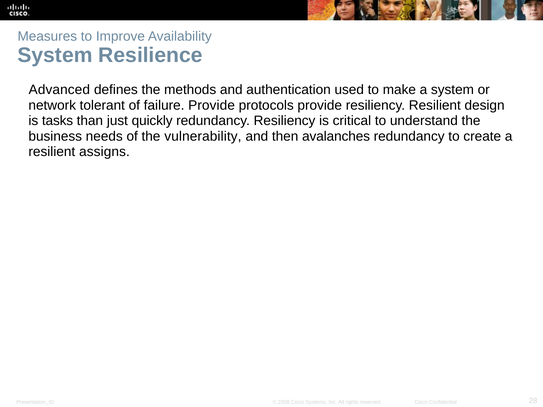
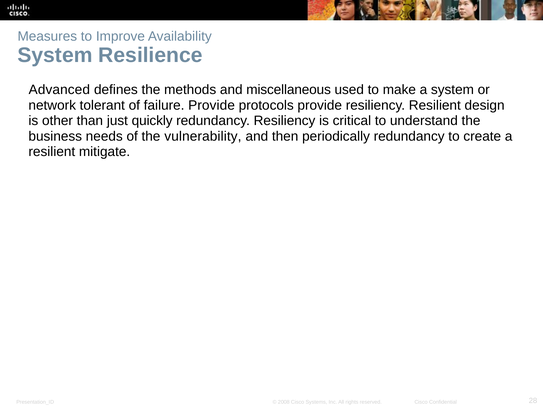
authentication: authentication -> miscellaneous
tasks: tasks -> other
avalanches: avalanches -> periodically
assigns: assigns -> mitigate
